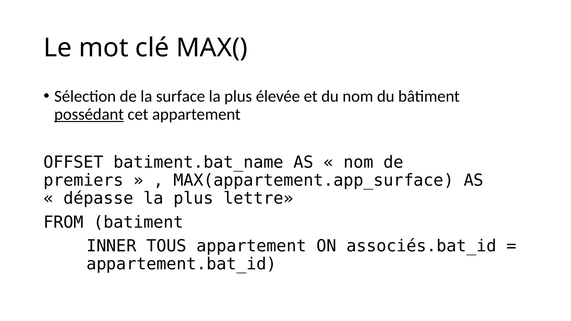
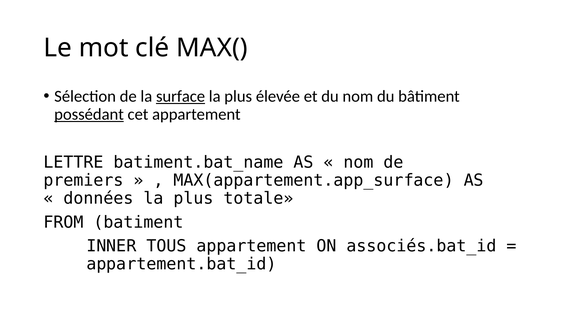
surface underline: none -> present
OFFSET: OFFSET -> LETTRE
dépasse: dépasse -> données
lettre: lettre -> totale
